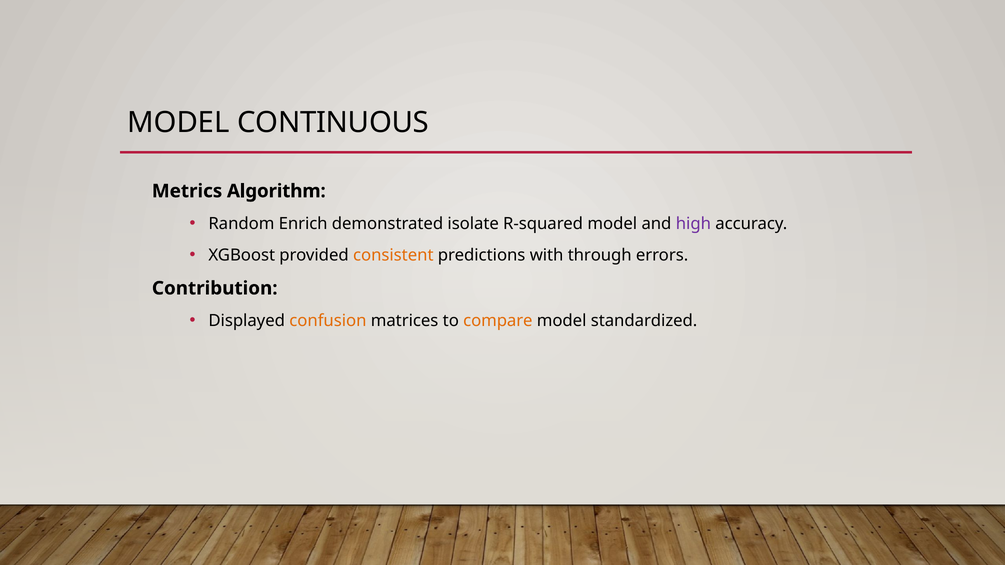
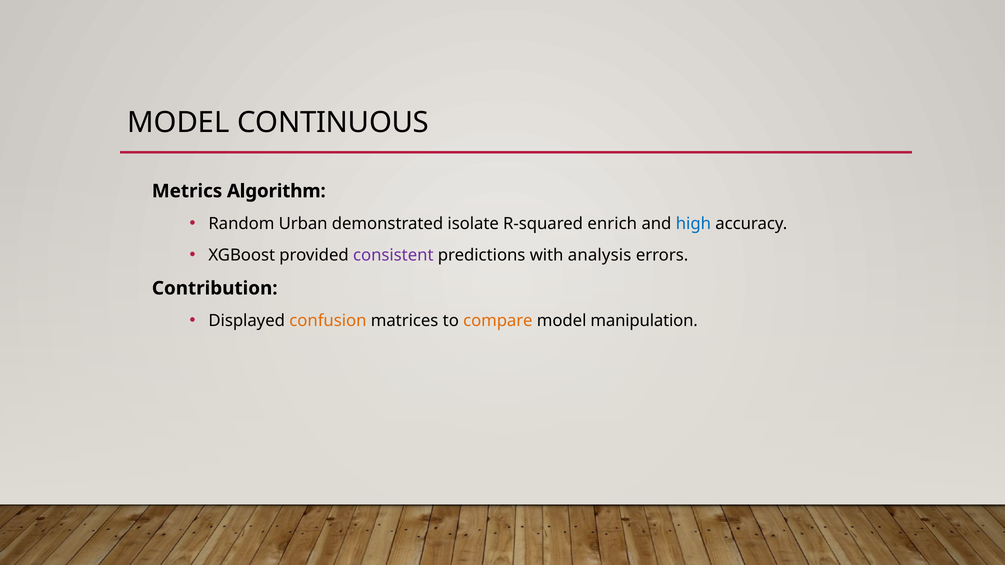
Enrich: Enrich -> Urban
R-squared model: model -> enrich
high colour: purple -> blue
consistent colour: orange -> purple
through: through -> analysis
standardized: standardized -> manipulation
